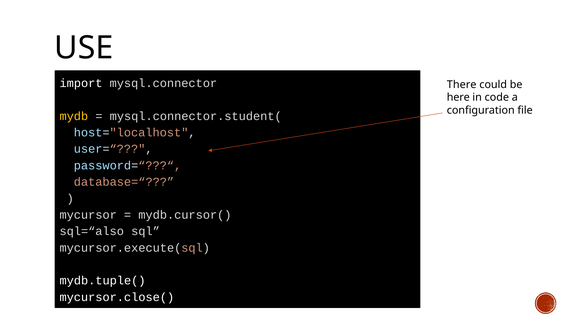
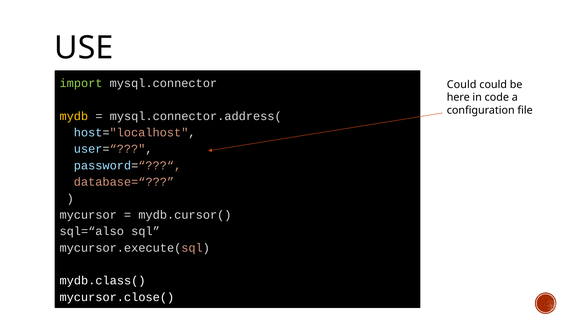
import colour: white -> light green
There at (462, 84): There -> Could
mysql.connector.student(: mysql.connector.student( -> mysql.connector.address(
mydb.tuple(: mydb.tuple( -> mydb.class(
